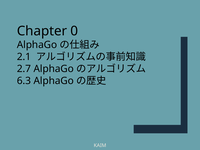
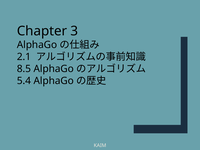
0: 0 -> 3
2.7: 2.7 -> 8.5
6.3: 6.3 -> 5.4
